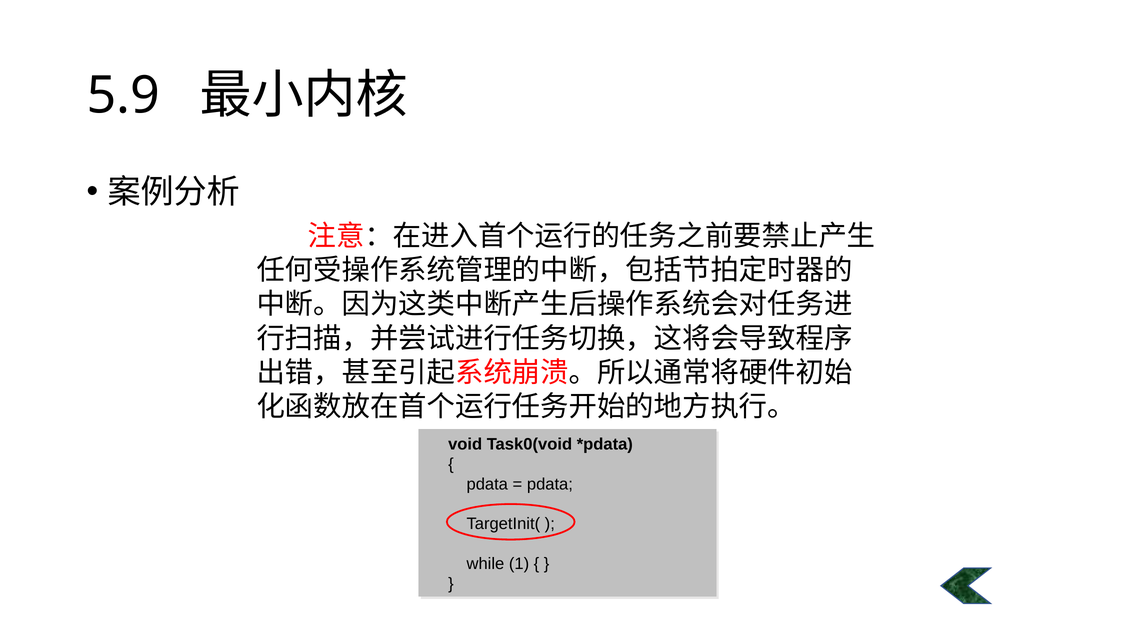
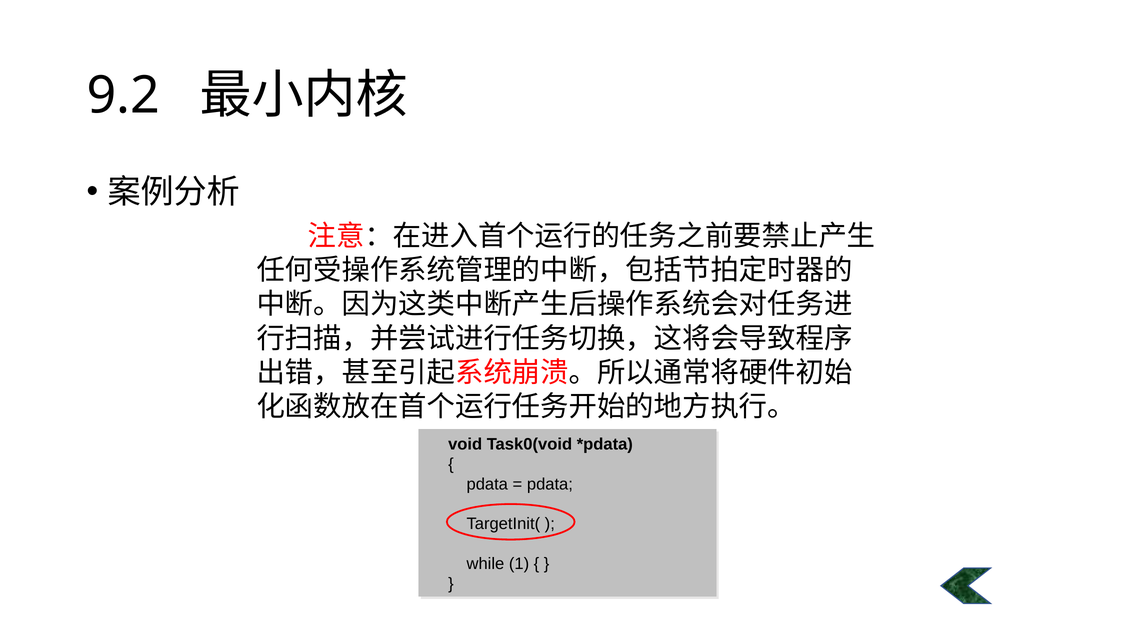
5.9: 5.9 -> 9.2
